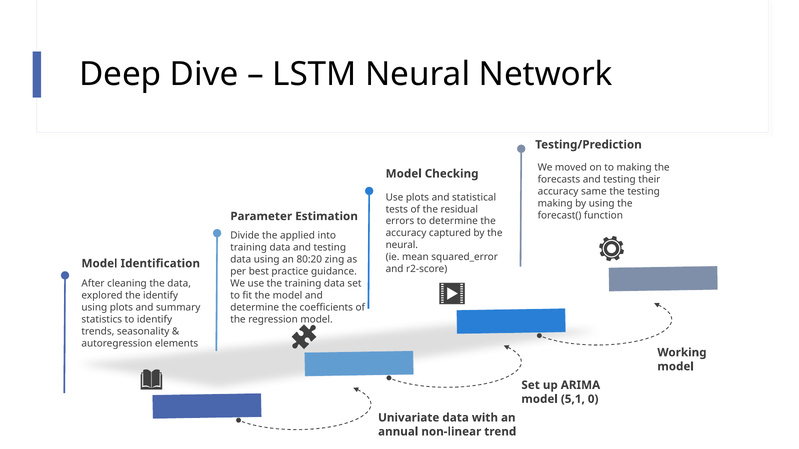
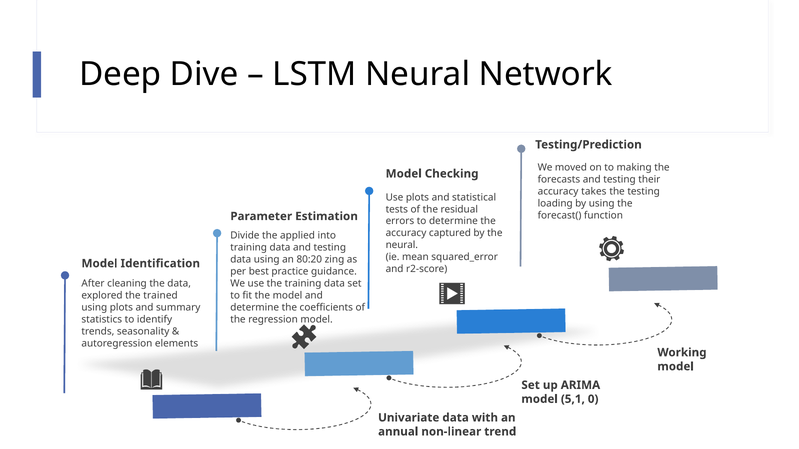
same: same -> takes
making at (555, 204): making -> loading
the identify: identify -> trained
